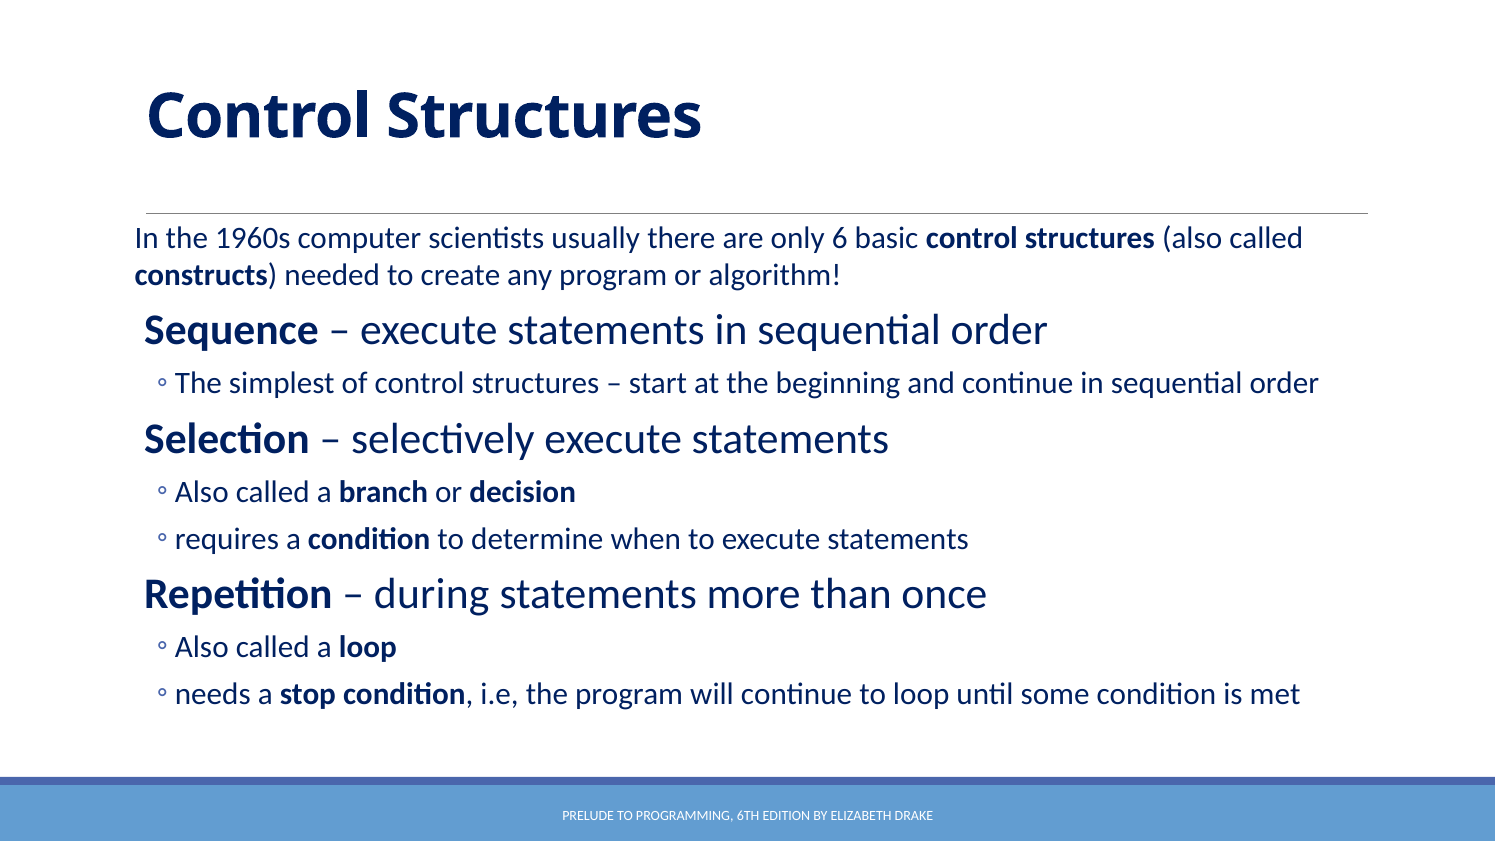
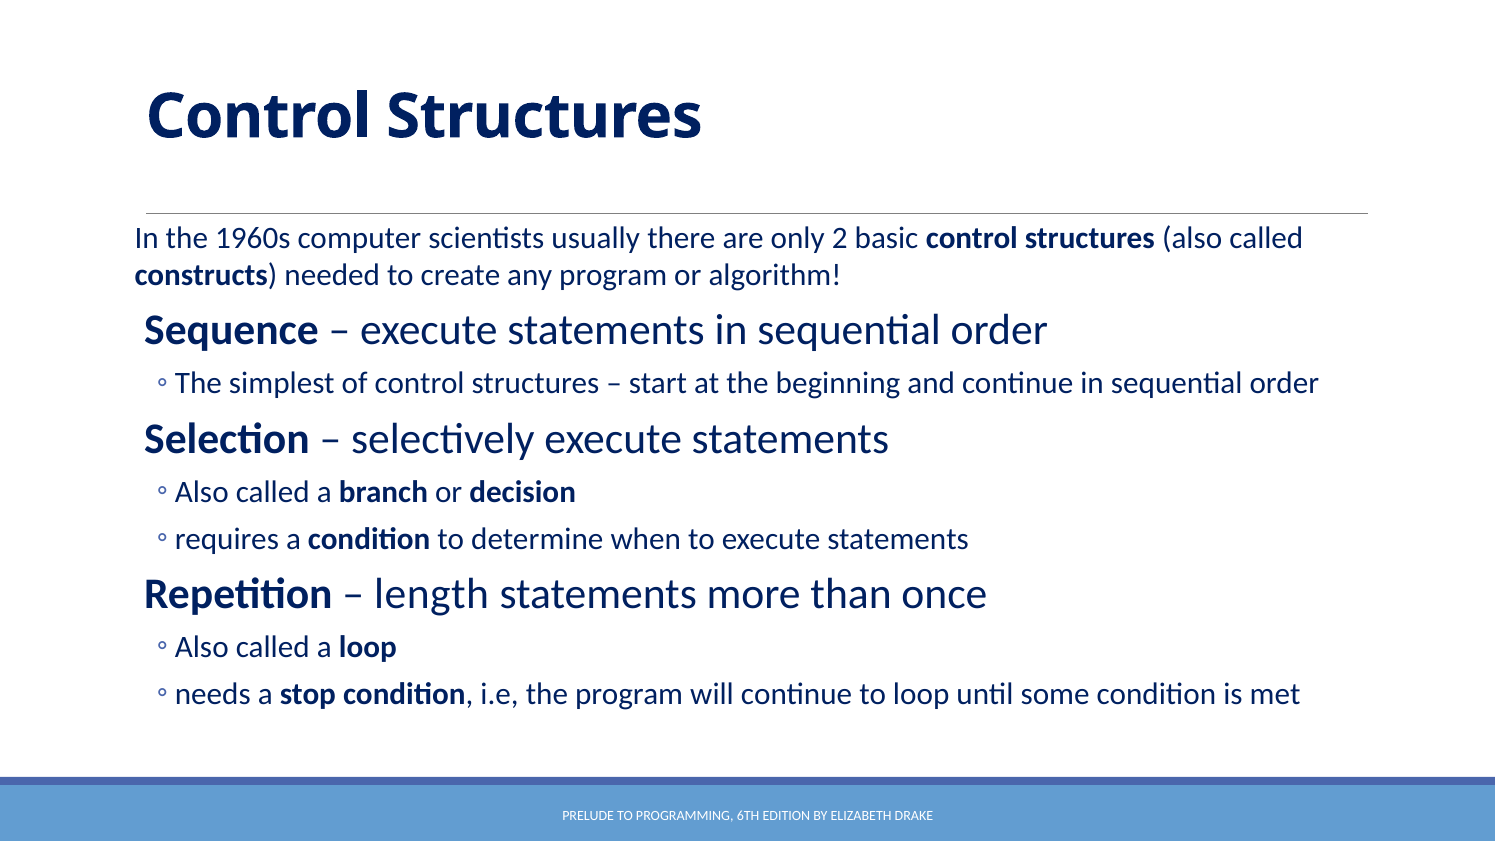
6: 6 -> 2
during: during -> length
